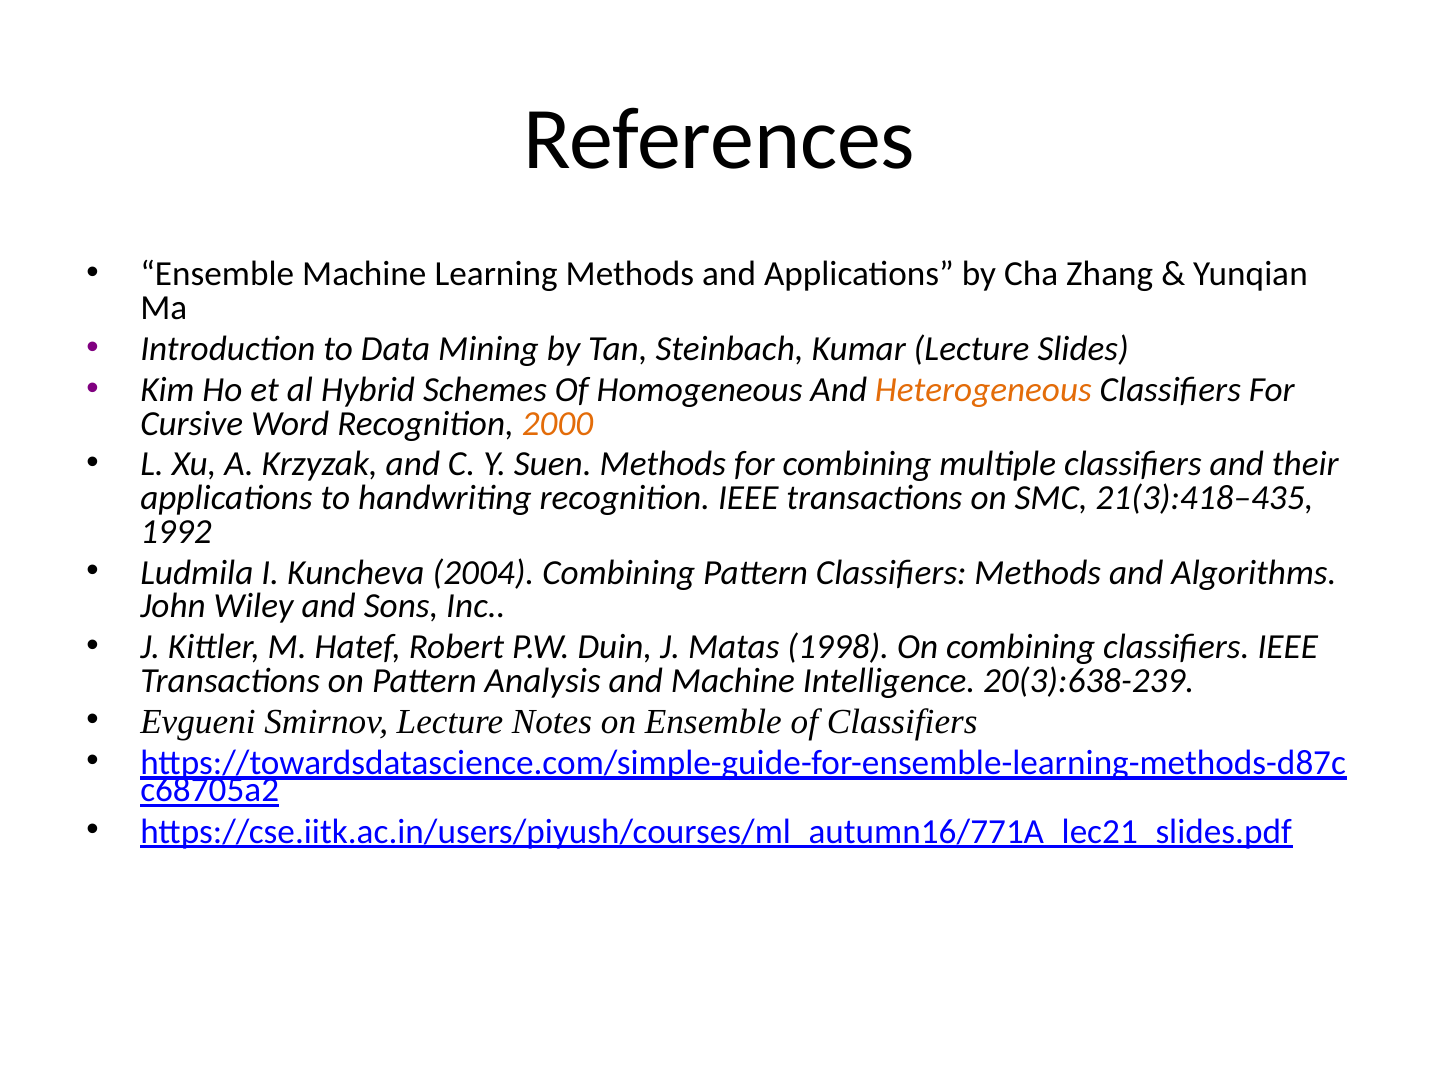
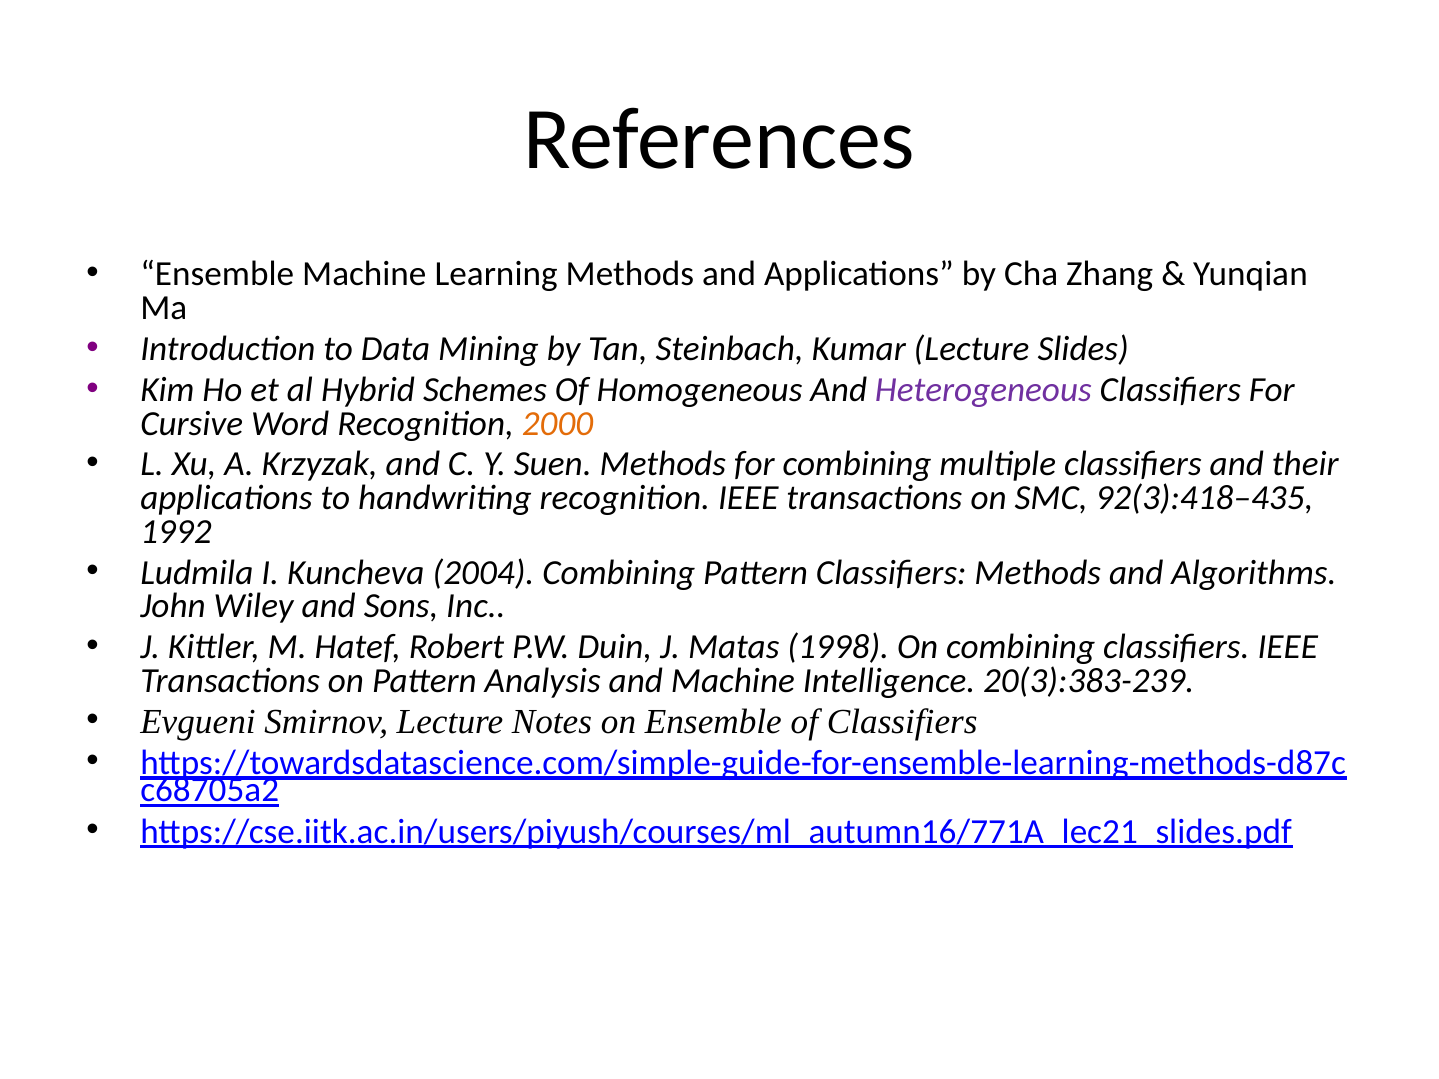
Heterogeneous colour: orange -> purple
21(3):418–435: 21(3):418–435 -> 92(3):418–435
20(3):638-239: 20(3):638-239 -> 20(3):383-239
